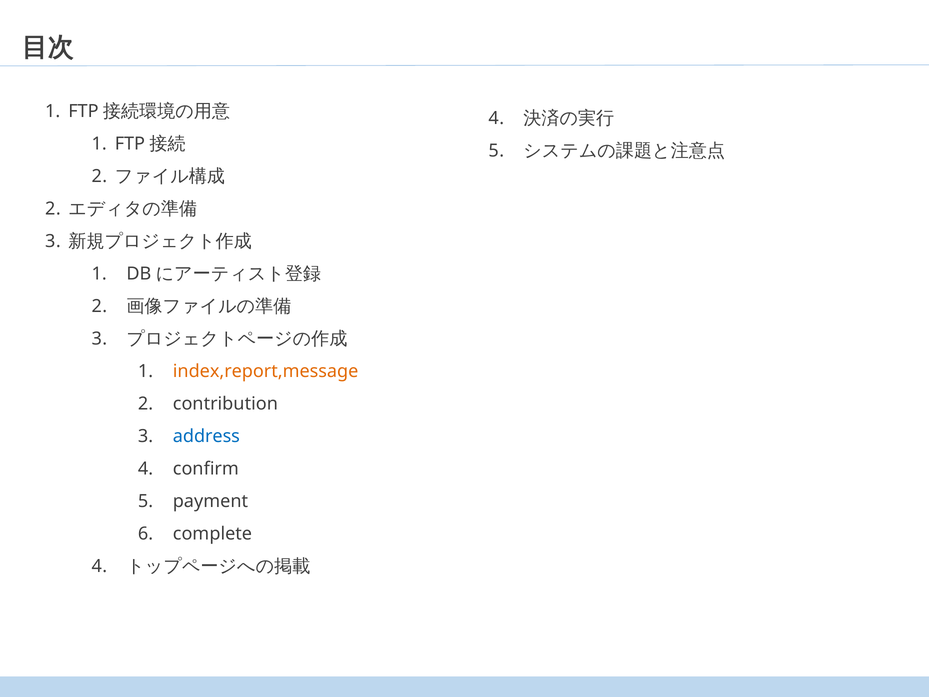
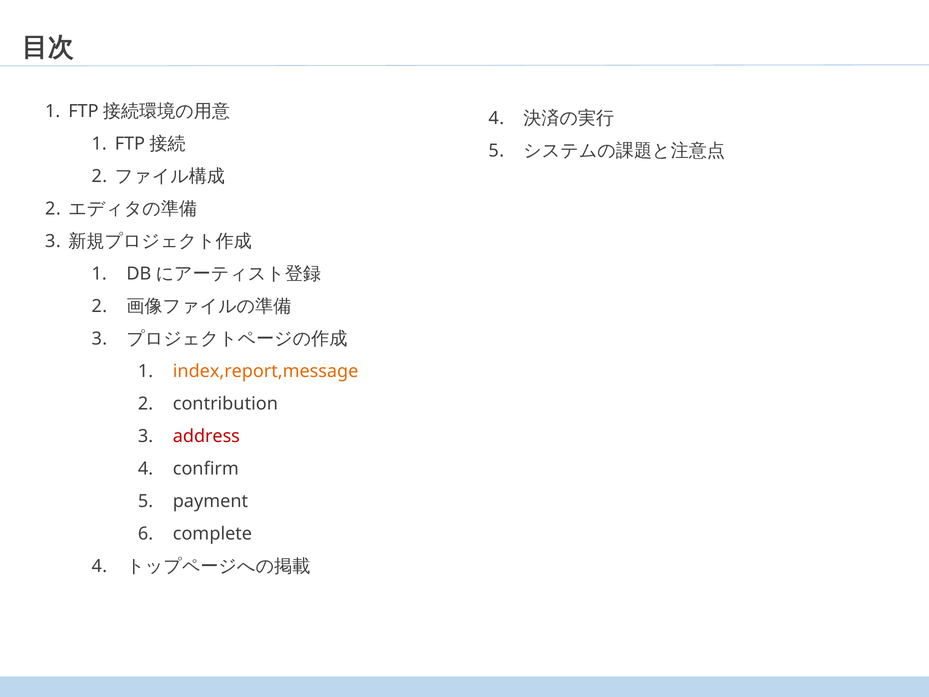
address colour: blue -> red
